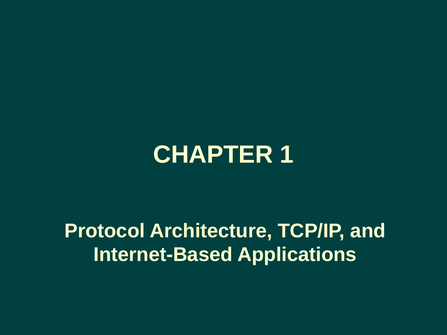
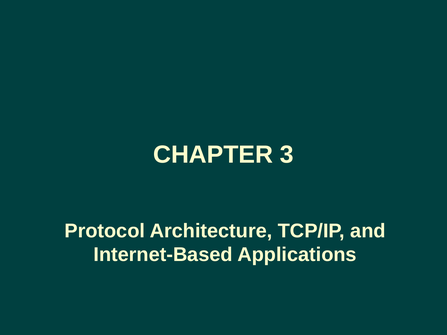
1: 1 -> 3
